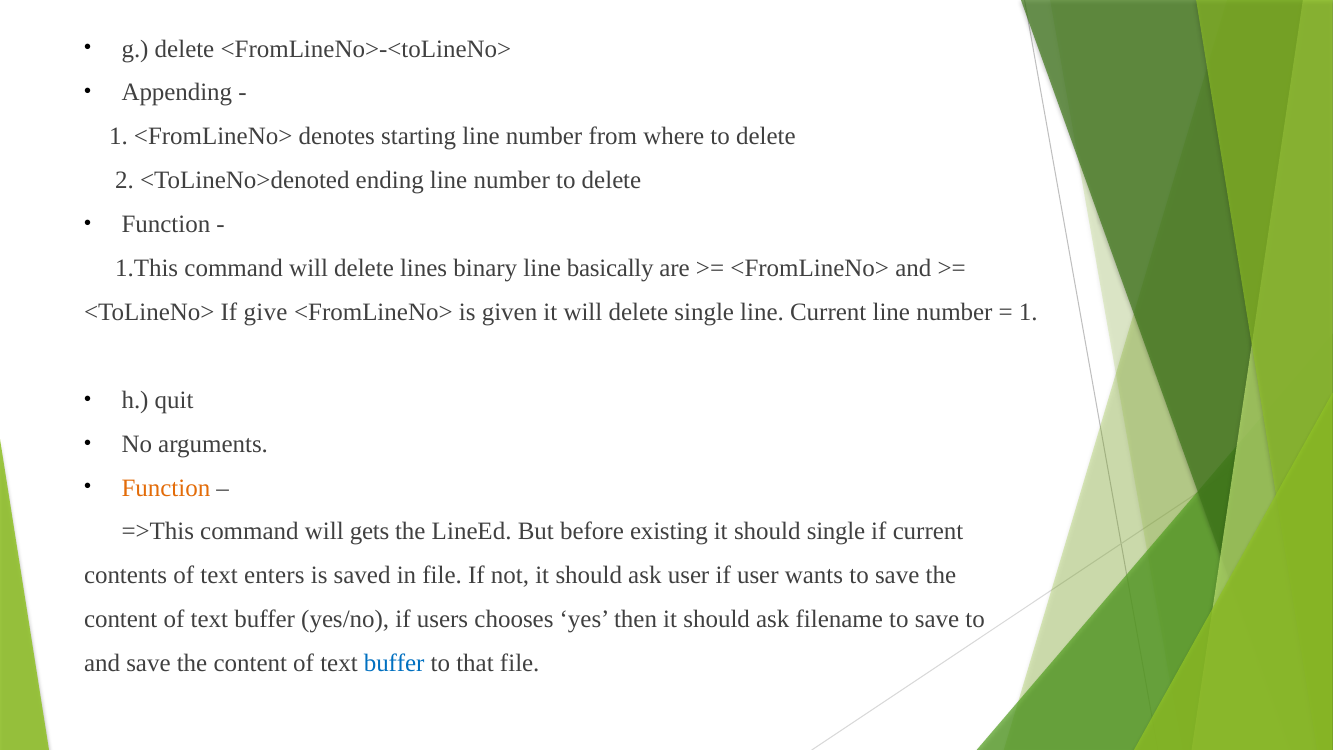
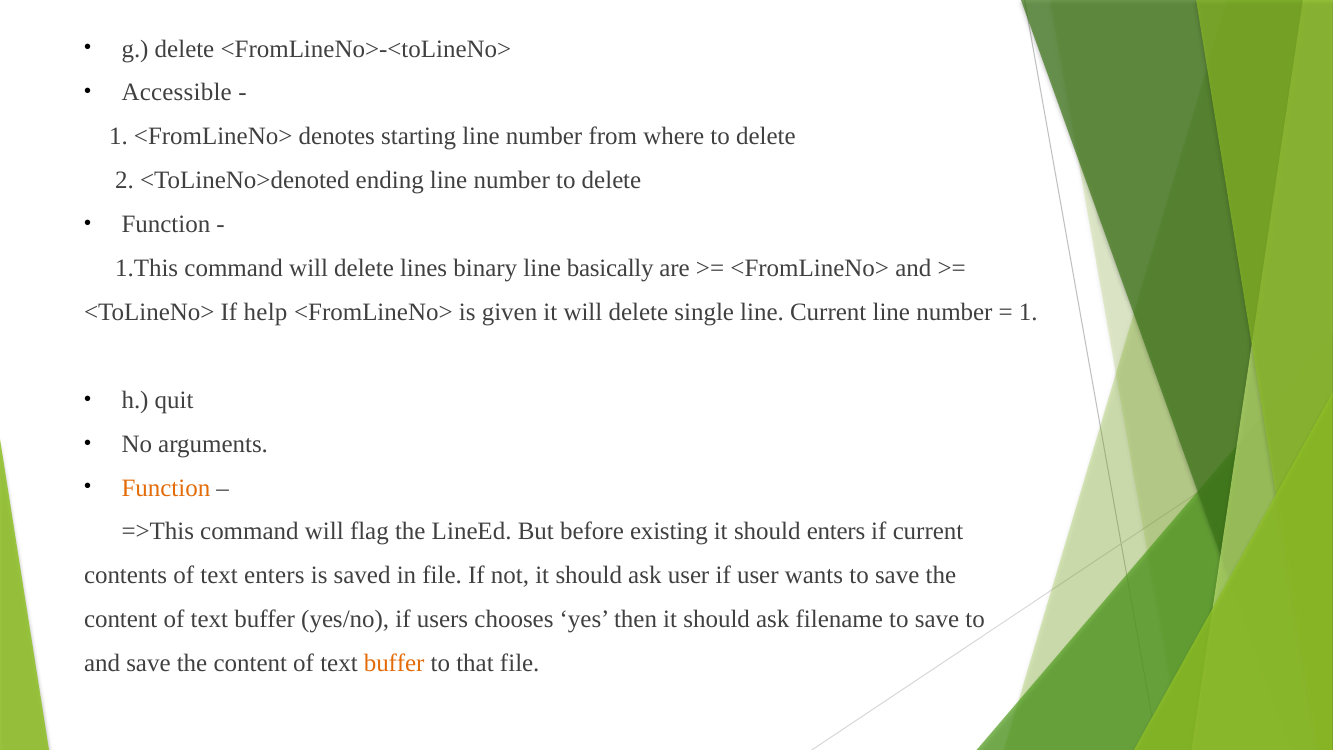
Appending: Appending -> Accessible
give: give -> help
gets: gets -> flag
should single: single -> enters
buffer at (394, 663) colour: blue -> orange
